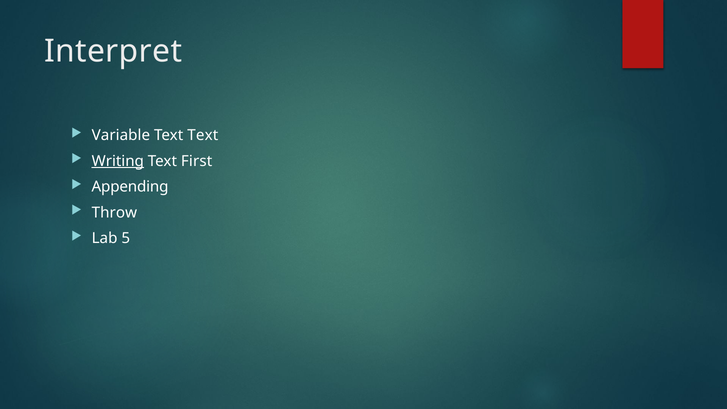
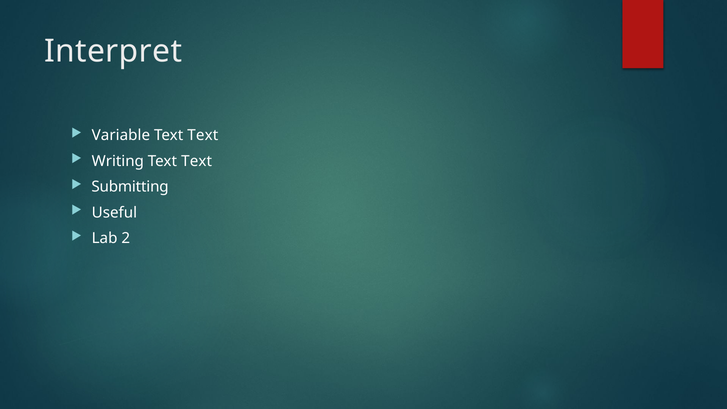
Writing underline: present -> none
First at (197, 161): First -> Text
Appending: Appending -> Submitting
Throw: Throw -> Useful
5: 5 -> 2
